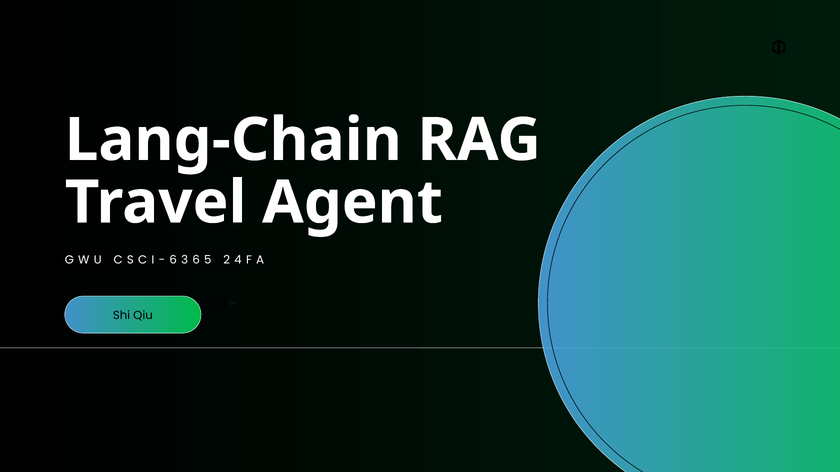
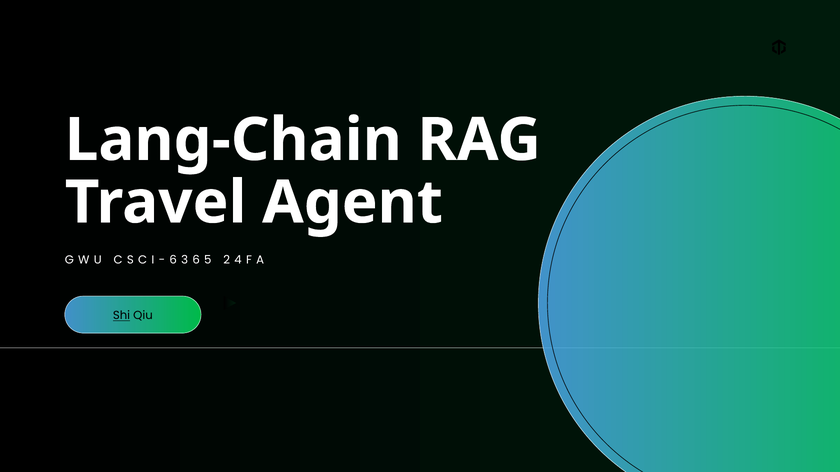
Shi underline: none -> present
